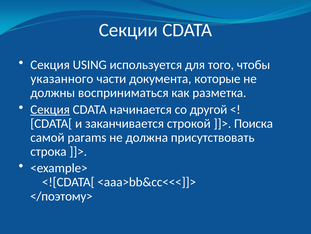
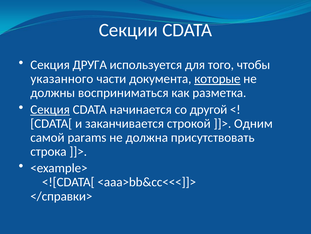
USING: USING -> ДРУГА
которые underline: none -> present
Поиска: Поиска -> Одним
</поэтому>: </поэтому> -> </справки>
